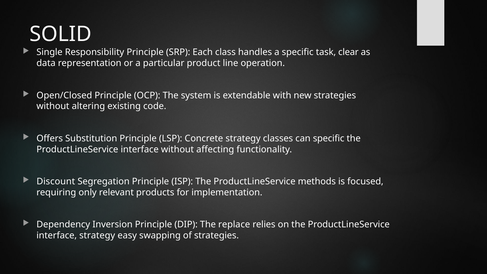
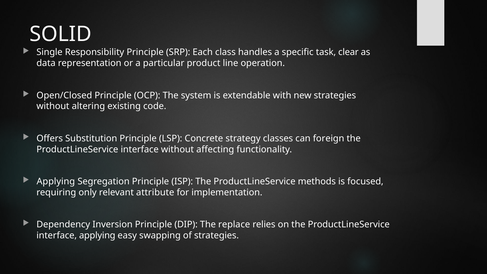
can specific: specific -> foreign
Discount at (56, 181): Discount -> Applying
products: products -> attribute
interface strategy: strategy -> applying
